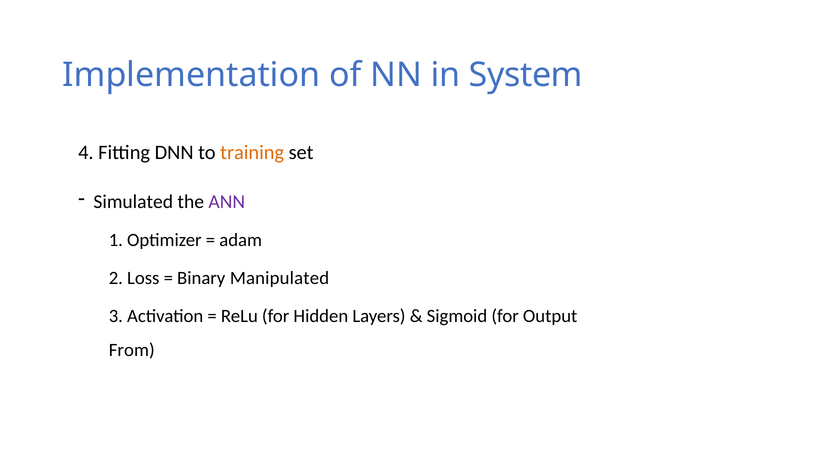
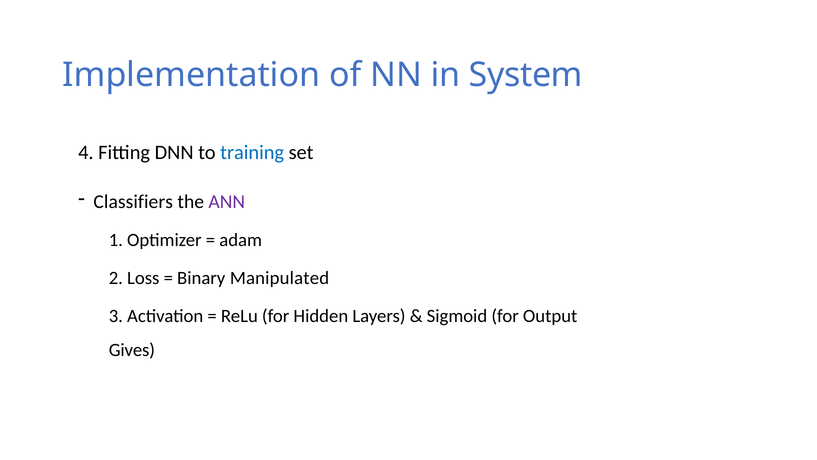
training colour: orange -> blue
Simulated: Simulated -> Classifiers
From: From -> Gives
